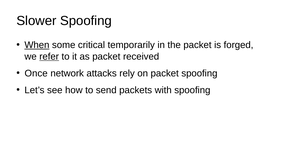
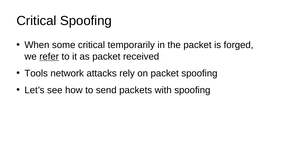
Slower at (36, 21): Slower -> Critical
When underline: present -> none
Once: Once -> Tools
